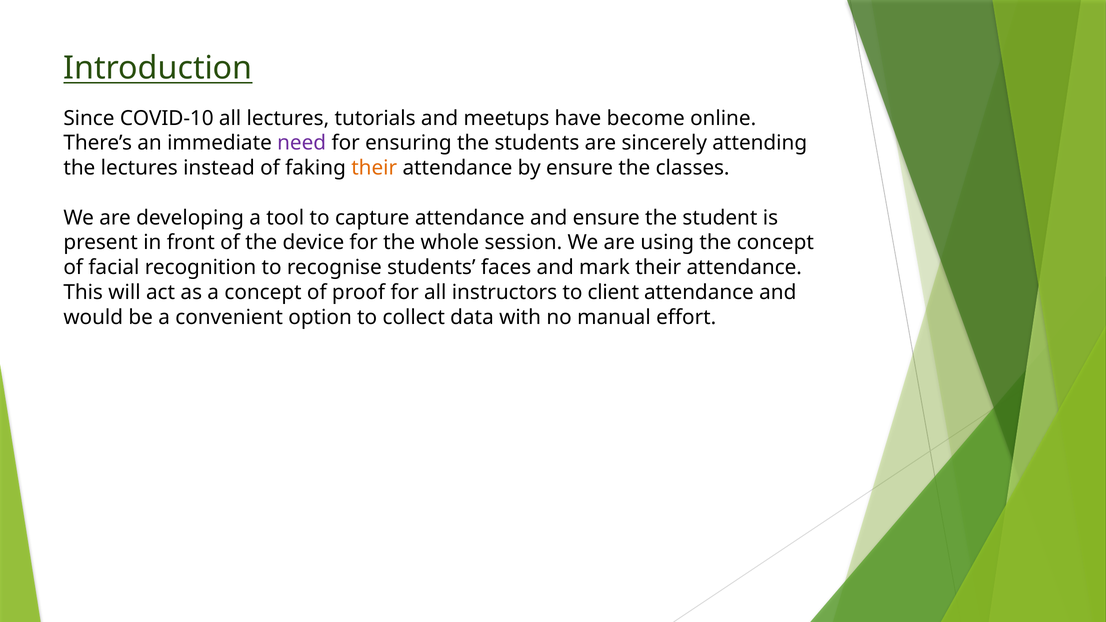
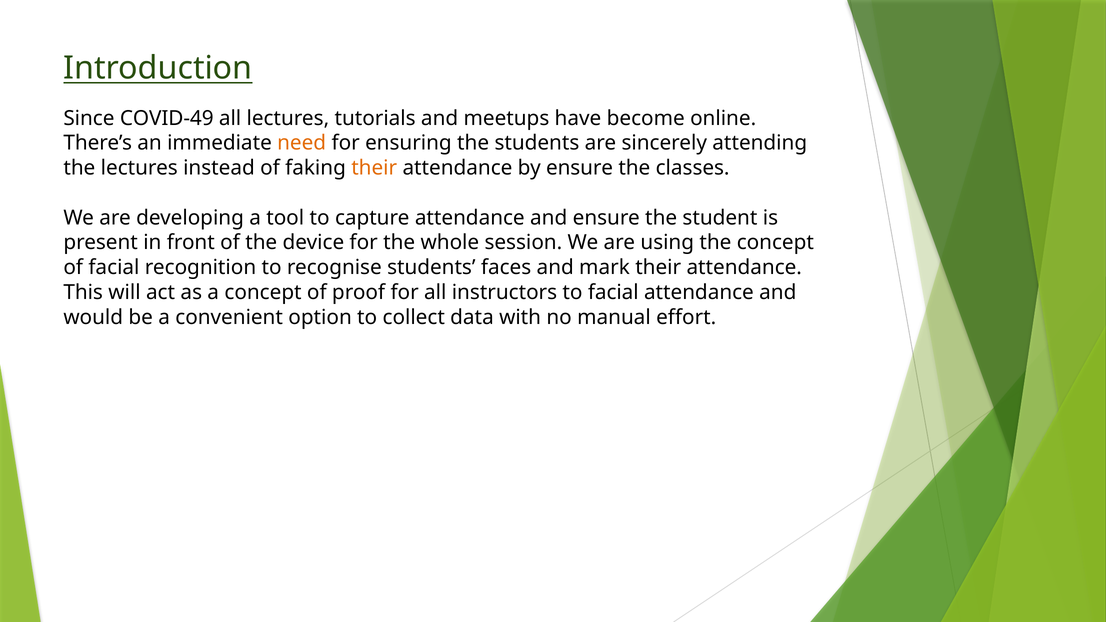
COVID-10: COVID-10 -> COVID-49
need colour: purple -> orange
to client: client -> facial
